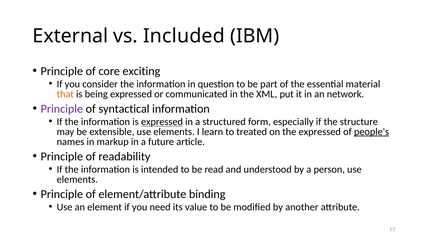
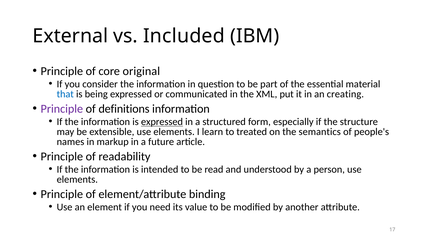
exciting: exciting -> original
that colour: orange -> blue
network: network -> creating
syntactical: syntactical -> definitions
the expressed: expressed -> semantics
people's underline: present -> none
